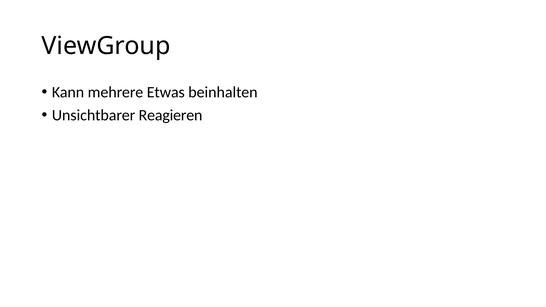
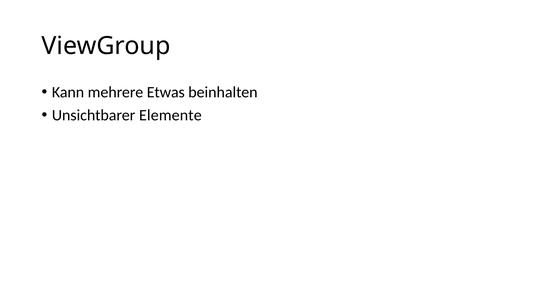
Reagieren: Reagieren -> Elemente
